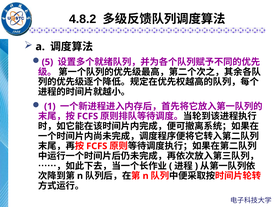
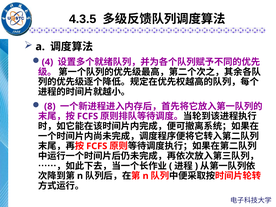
4.8.2: 4.8.2 -> 4.3.5
5: 5 -> 4
1: 1 -> 8
